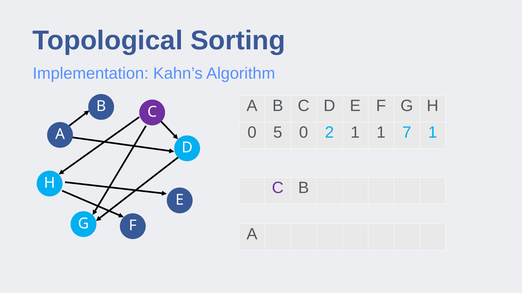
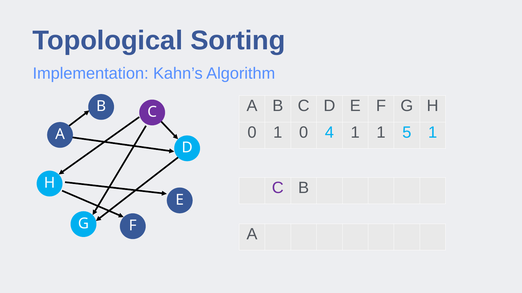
0 5: 5 -> 1
2: 2 -> 4
7: 7 -> 5
